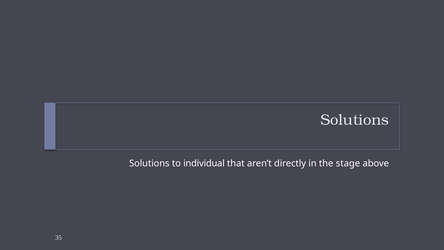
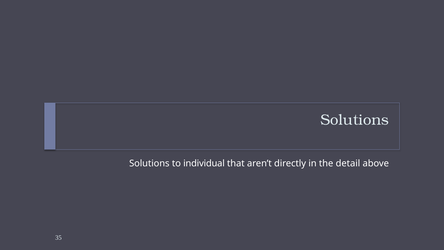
stage: stage -> detail
